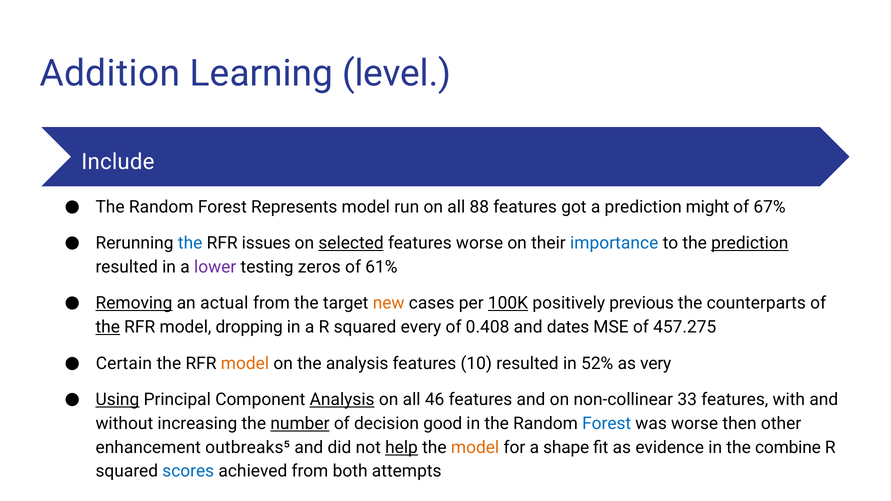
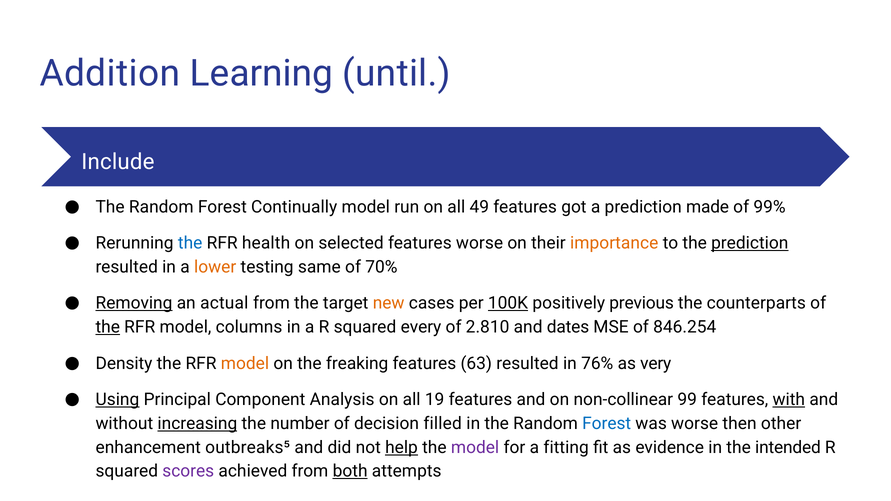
level: level -> until
Represents: Represents -> Continually
88: 88 -> 49
might: might -> made
67%: 67% -> 99%
issues: issues -> health
selected underline: present -> none
importance colour: blue -> orange
lower colour: purple -> orange
zeros: zeros -> same
61%: 61% -> 70%
dropping: dropping -> columns
0.408: 0.408 -> 2.810
457.275: 457.275 -> 846.254
Certain: Certain -> Density
the analysis: analysis -> freaking
10: 10 -> 63
52%: 52% -> 76%
Analysis at (342, 400) underline: present -> none
46: 46 -> 19
33: 33 -> 99
with underline: none -> present
increasing underline: none -> present
number underline: present -> none
good: good -> filled
model at (475, 448) colour: orange -> purple
shape: shape -> fitting
combine: combine -> intended
scores colour: blue -> purple
both underline: none -> present
